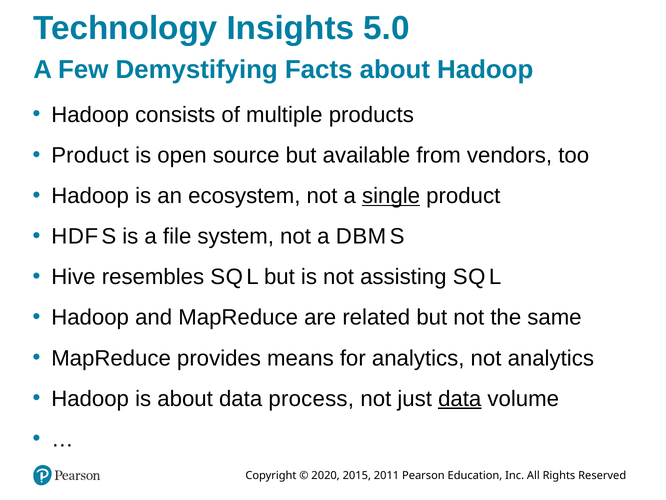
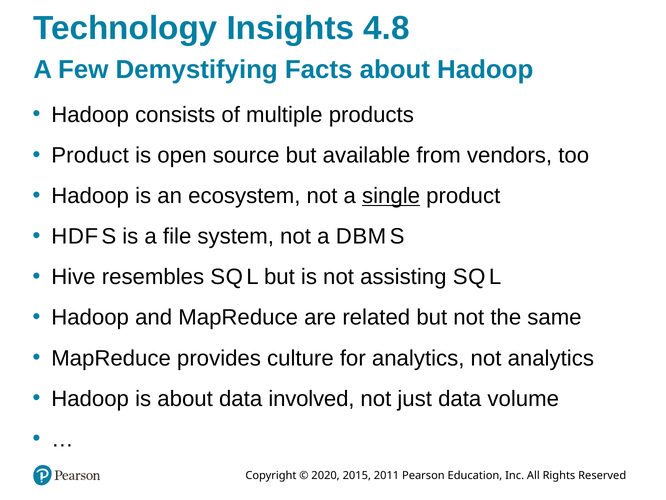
5.0: 5.0 -> 4.8
means: means -> culture
process: process -> involved
data at (460, 398) underline: present -> none
